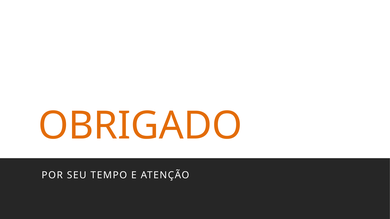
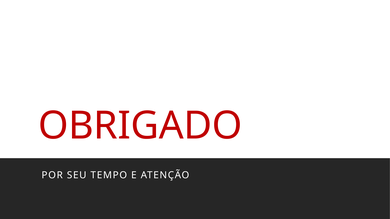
OBRIGADO colour: orange -> red
